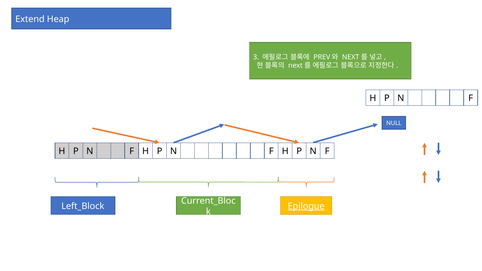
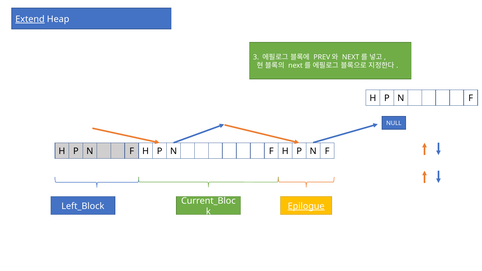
Extend underline: none -> present
